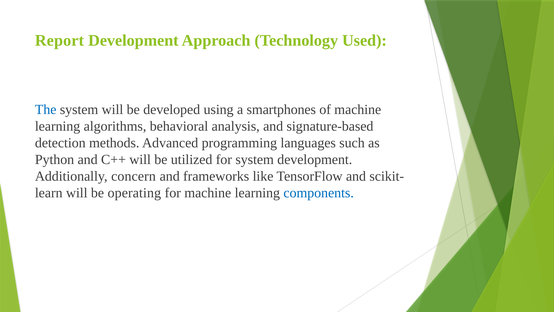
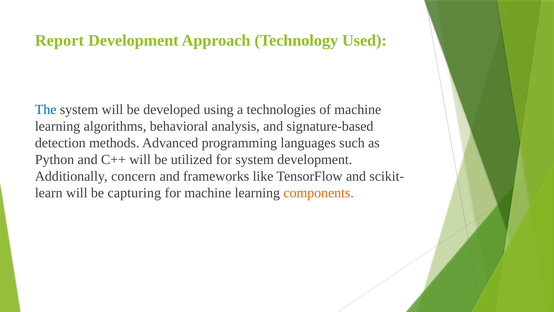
smartphones: smartphones -> technologies
operating: operating -> capturing
components colour: blue -> orange
